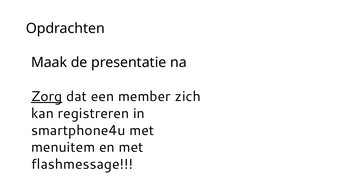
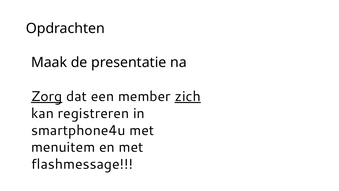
zich underline: none -> present
